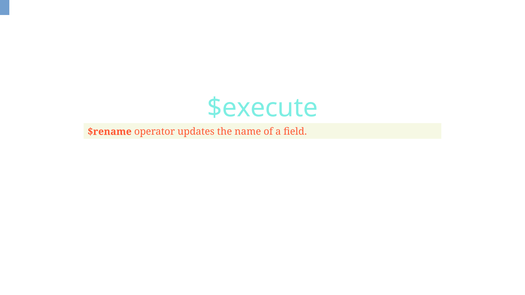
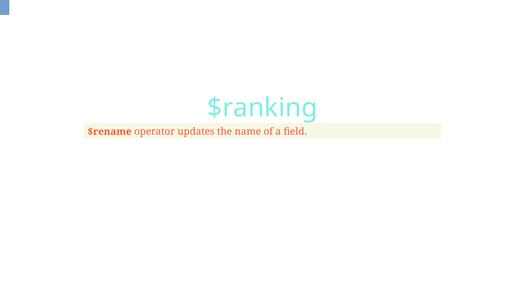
$execute: $execute -> $ranking
